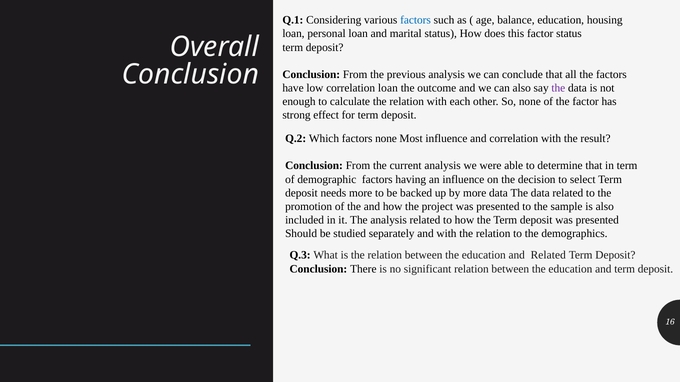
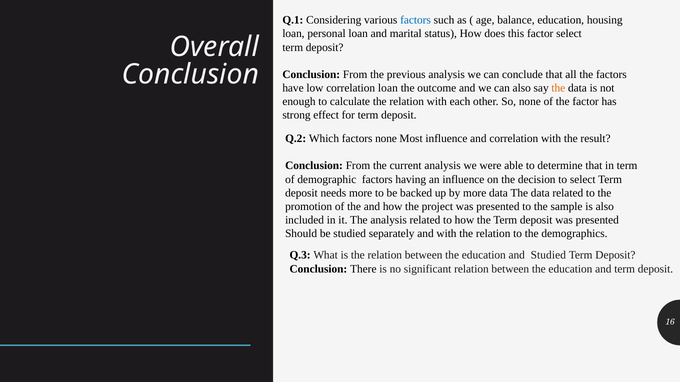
factor status: status -> select
the at (558, 88) colour: purple -> orange
and Related: Related -> Studied
